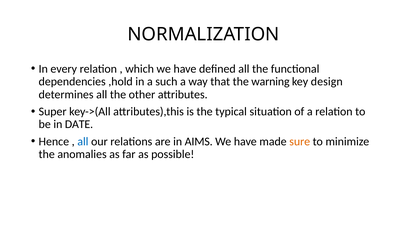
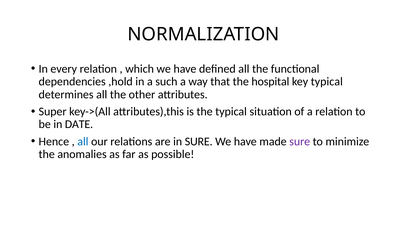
warning: warning -> hospital
key design: design -> typical
in AIMS: AIMS -> SURE
sure at (300, 141) colour: orange -> purple
